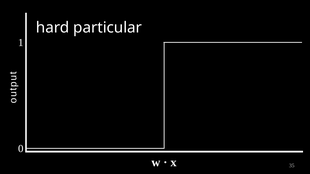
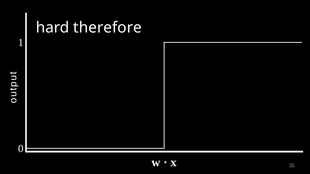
particular: particular -> therefore
